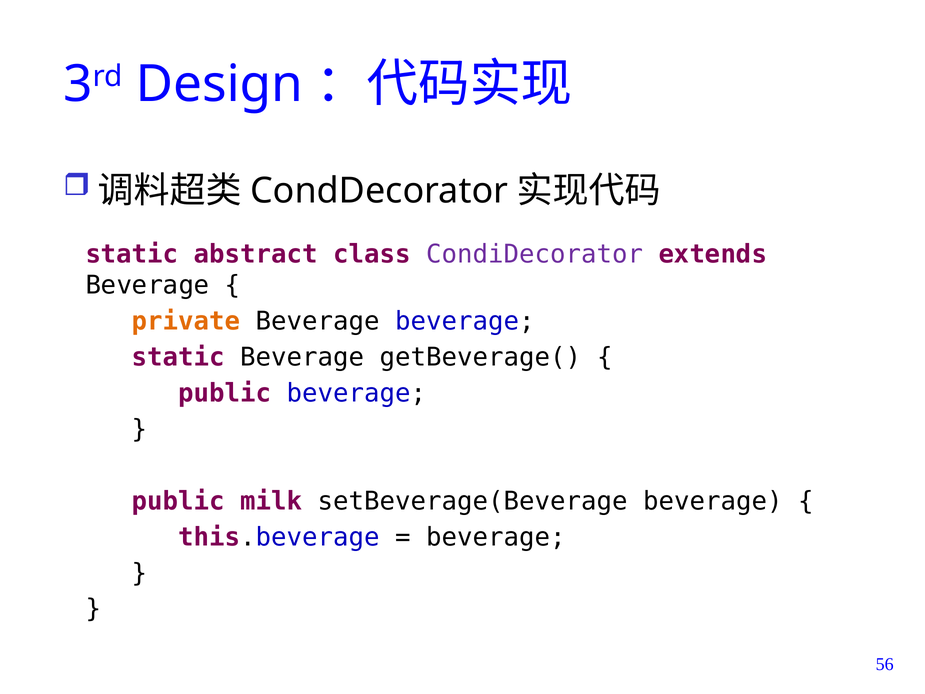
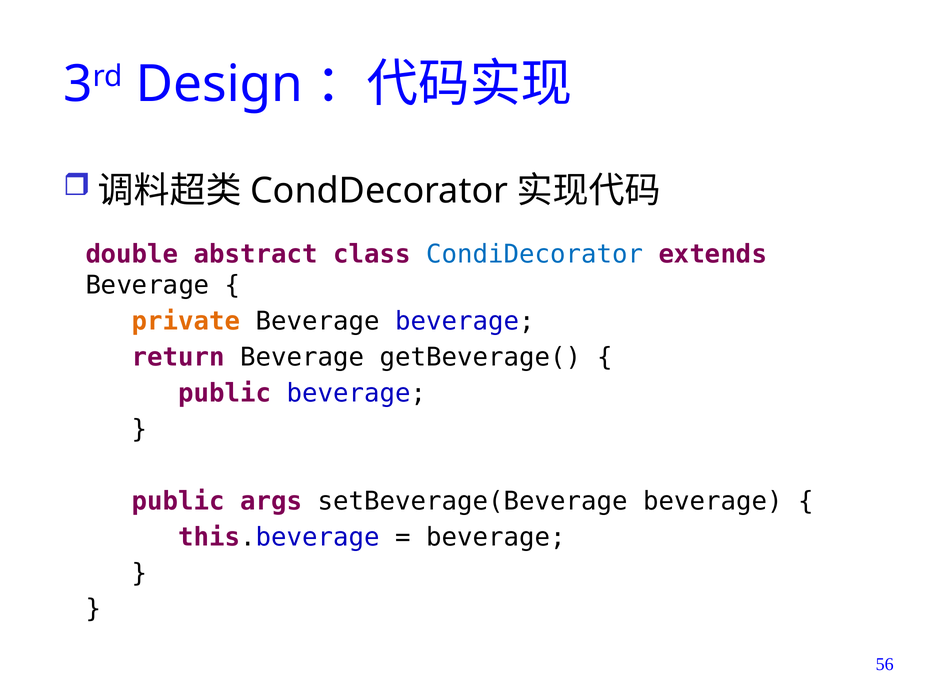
static at (132, 254): static -> double
CondiDecorator colour: purple -> blue
static at (178, 357): static -> return
milk: milk -> args
